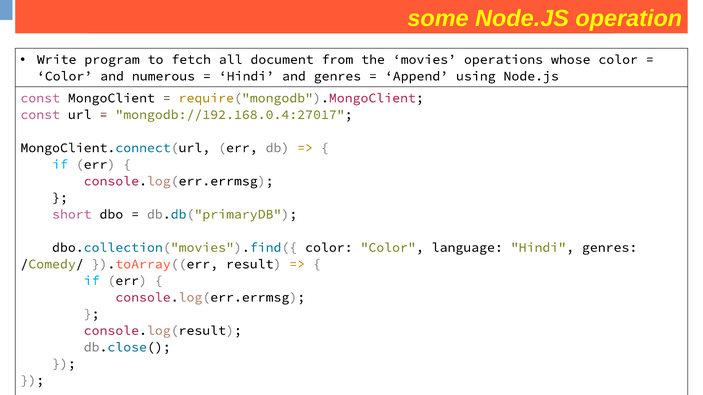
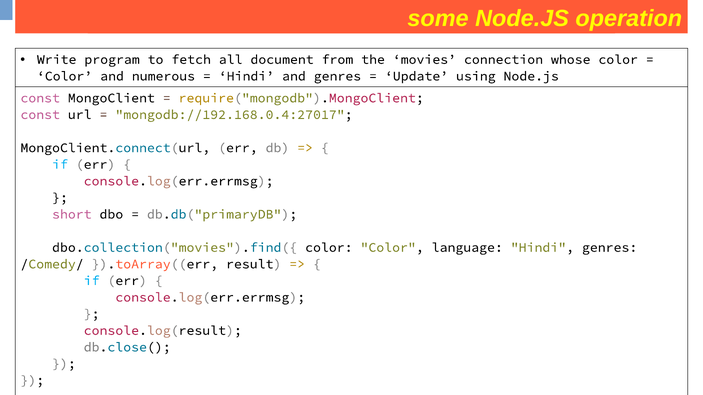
operations: operations -> connection
Append: Append -> Update
